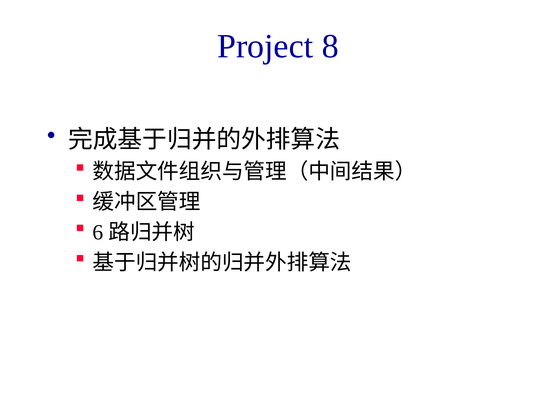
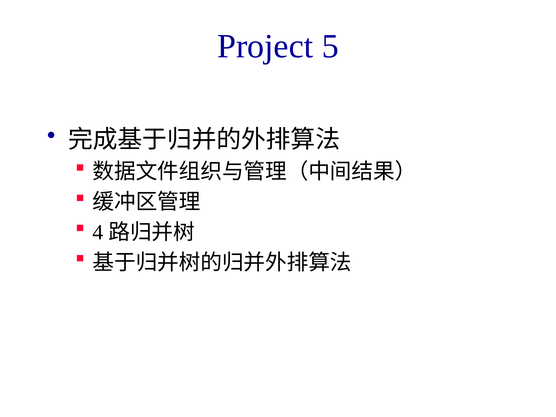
8: 8 -> 5
6: 6 -> 4
